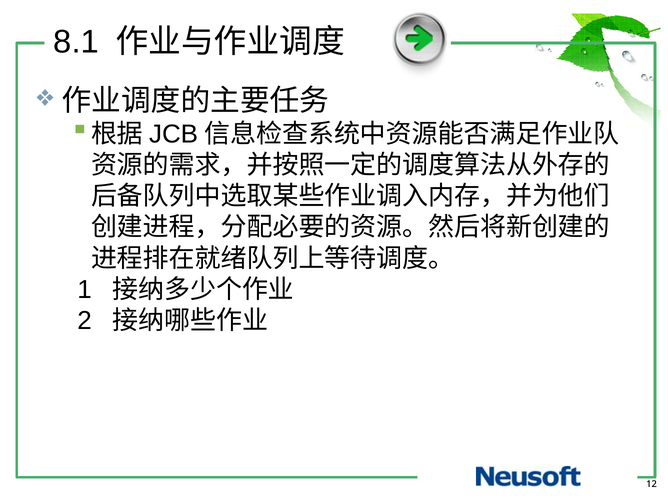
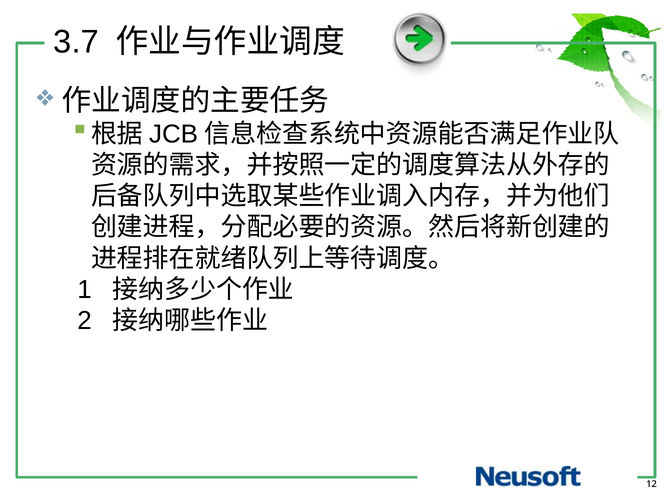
8.1: 8.1 -> 3.7
